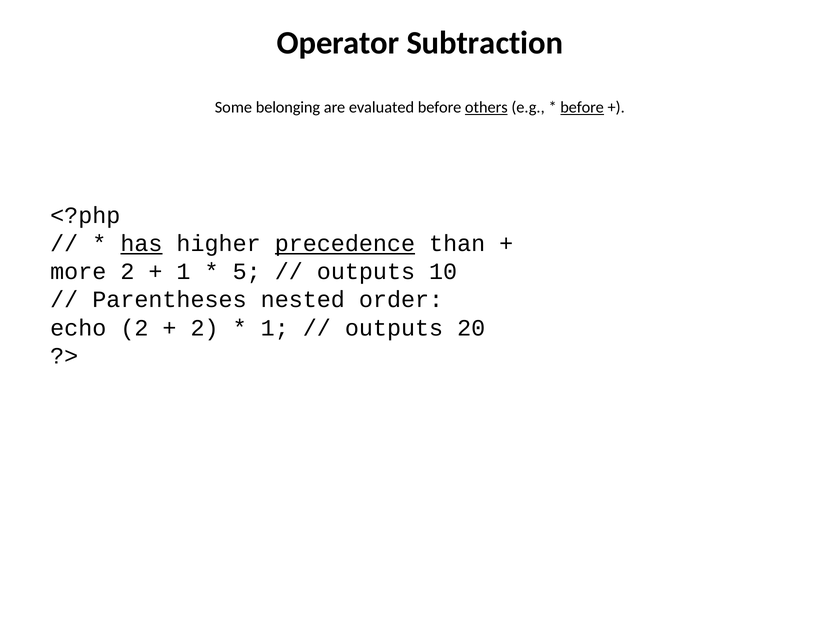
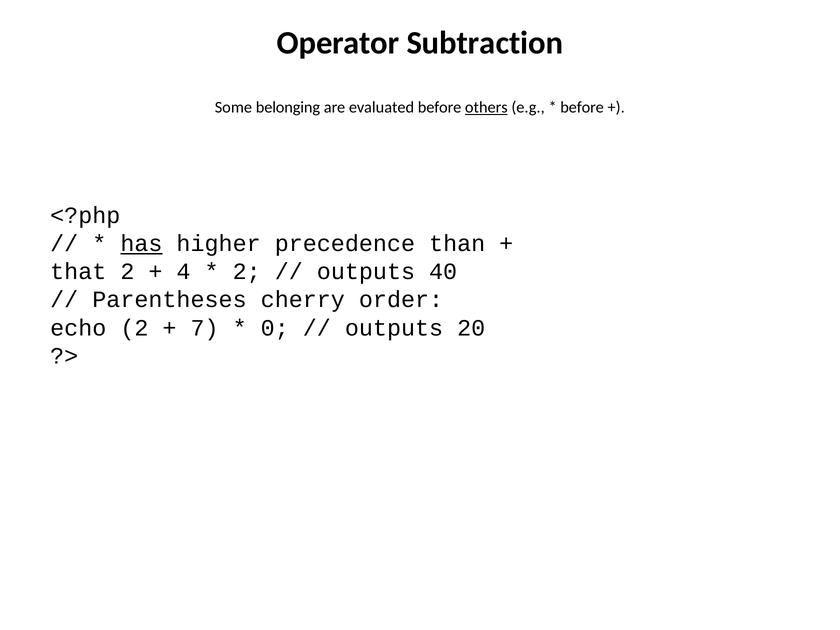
before at (582, 107) underline: present -> none
precedence underline: present -> none
more: more -> that
1 at (183, 272): 1 -> 4
5 at (247, 272): 5 -> 2
10: 10 -> 40
nested: nested -> cherry
2 at (205, 328): 2 -> 7
1 at (275, 328): 1 -> 0
